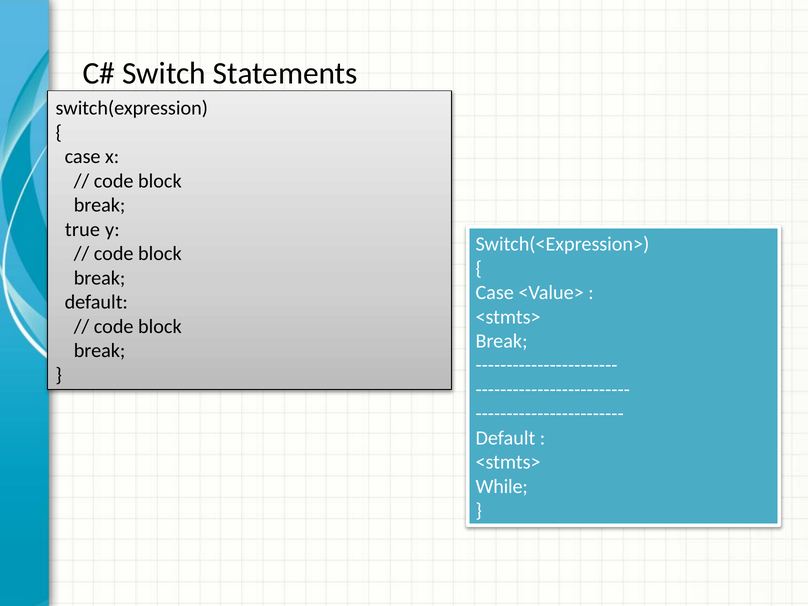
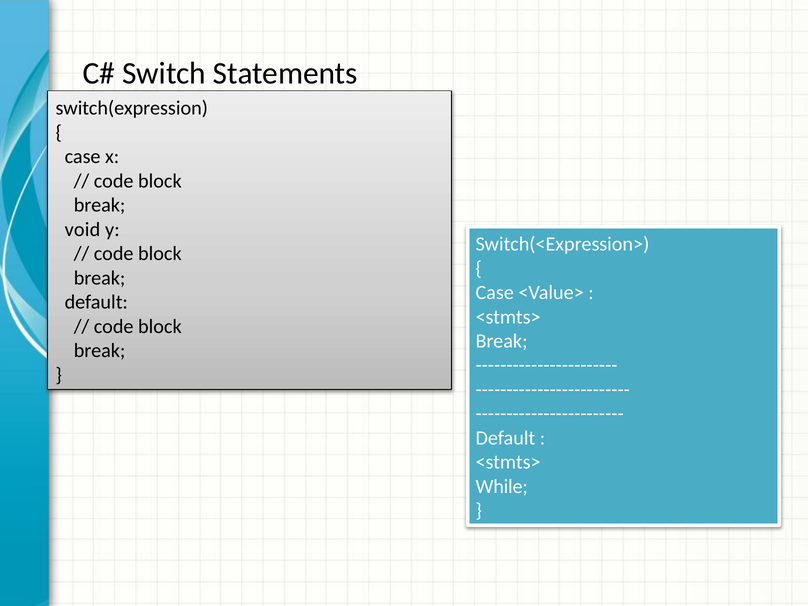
true: true -> void
